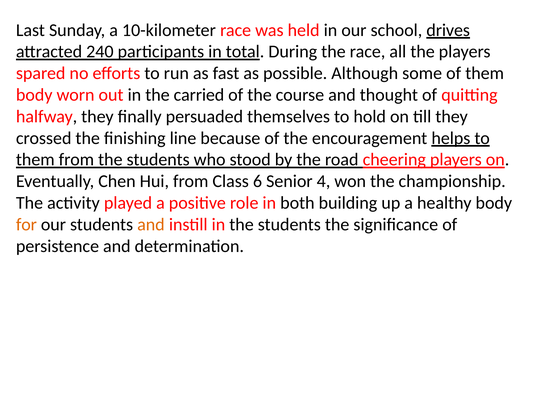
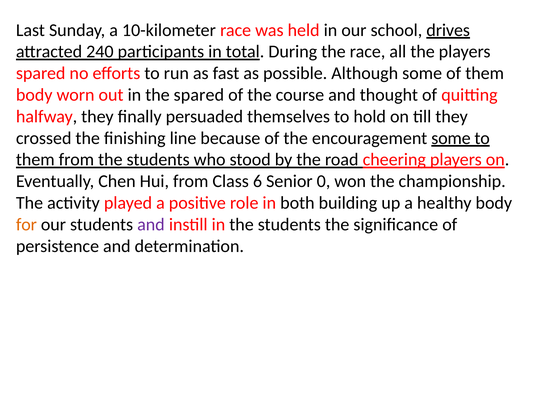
the carried: carried -> spared
encouragement helps: helps -> some
4: 4 -> 0
and at (151, 224) colour: orange -> purple
